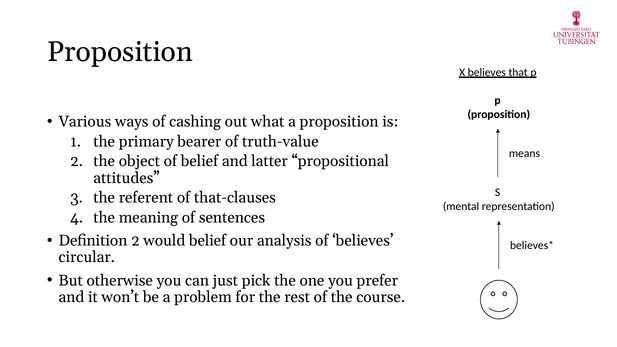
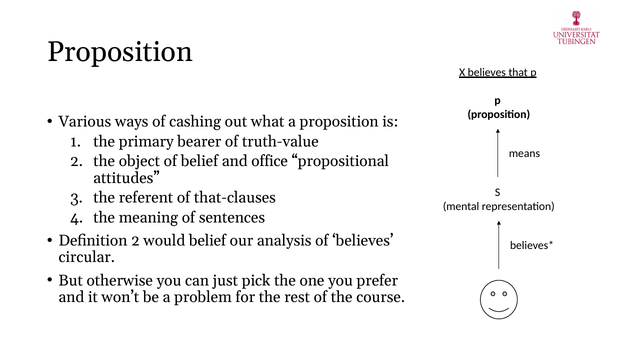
latter: latter -> office
